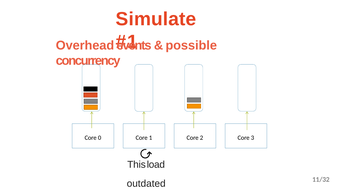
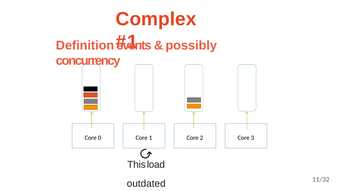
Simulate: Simulate -> Complex
Overhead: Overhead -> Definition
possible: possible -> possibly
